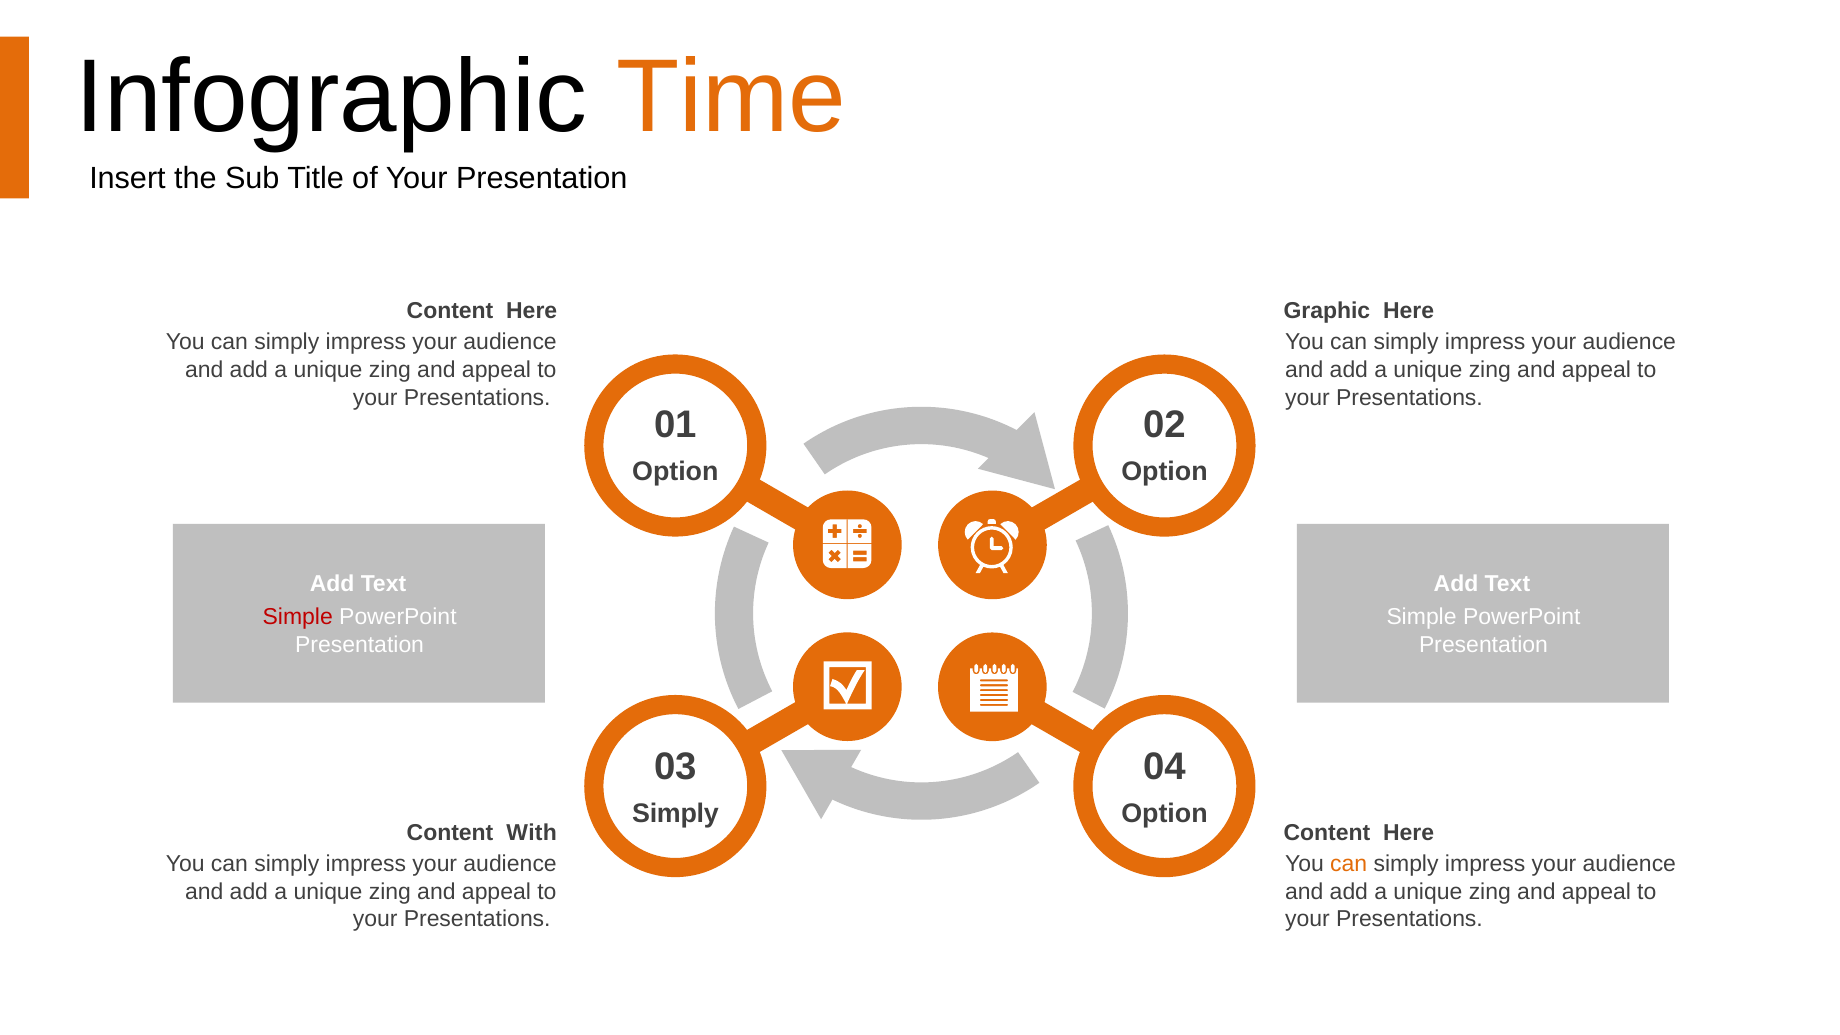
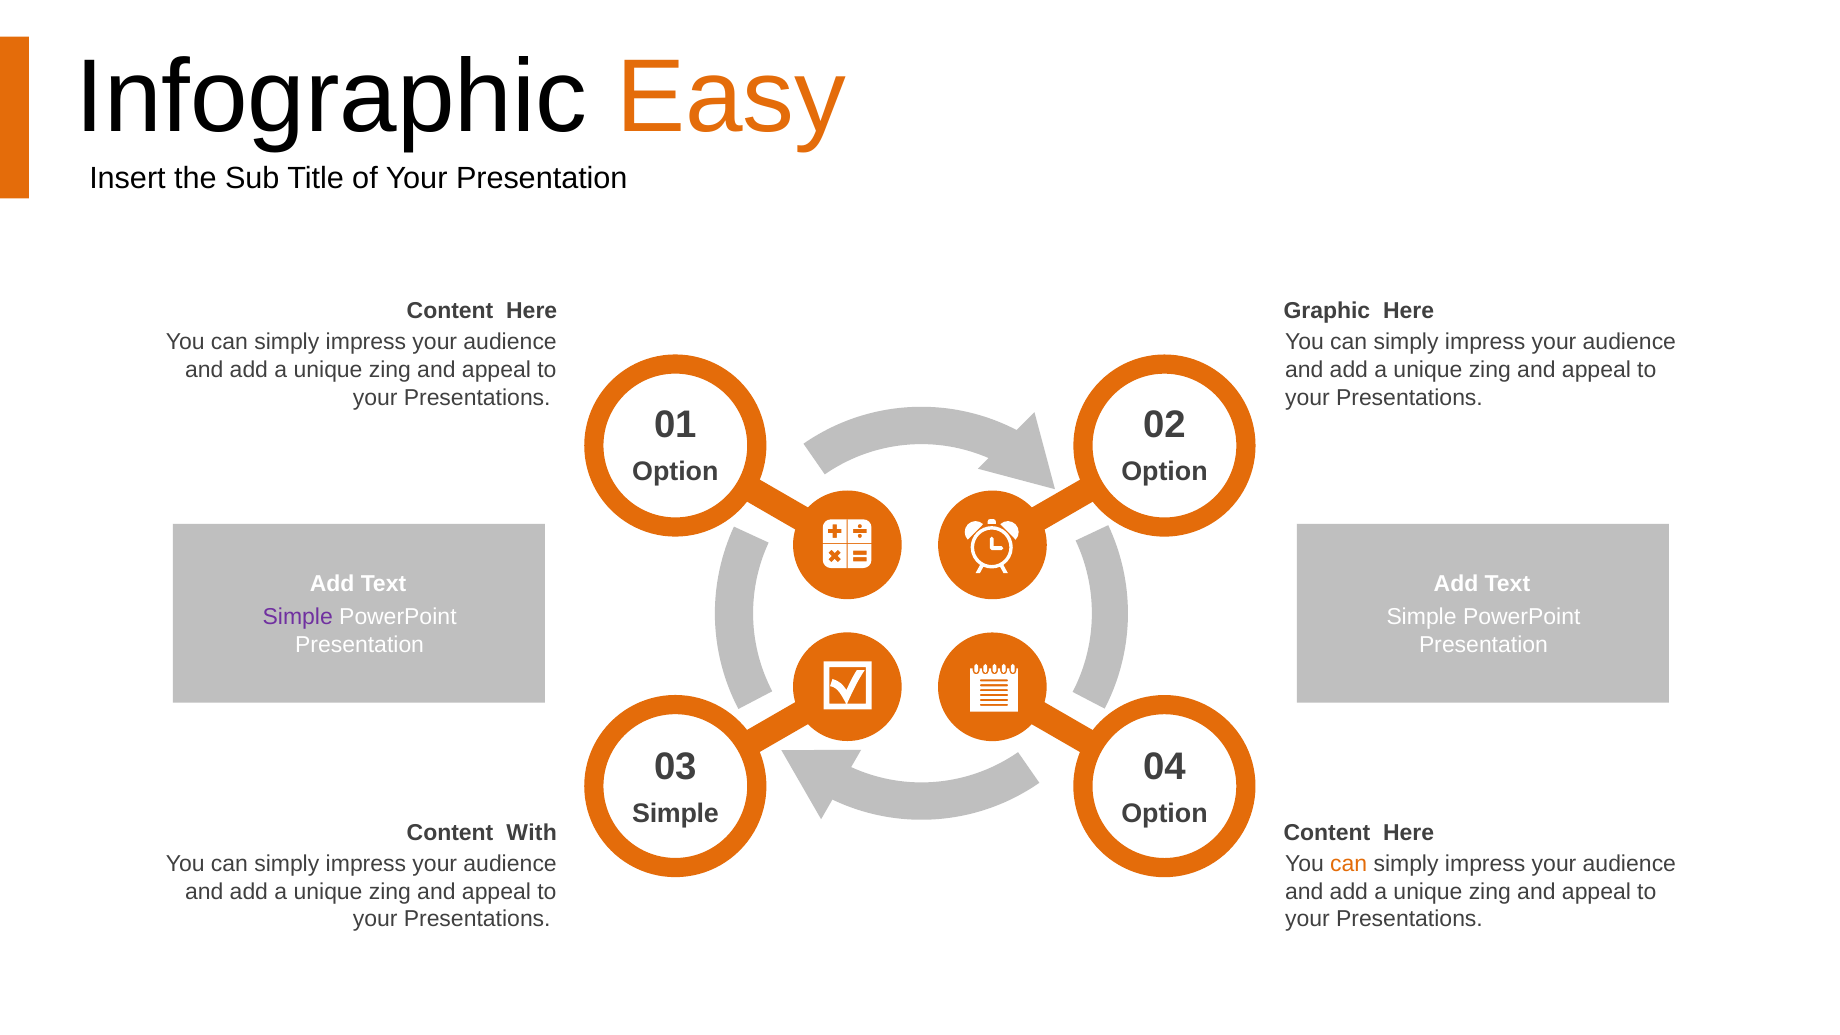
Time: Time -> Easy
Simple at (298, 617) colour: red -> purple
Simply at (675, 814): Simply -> Simple
